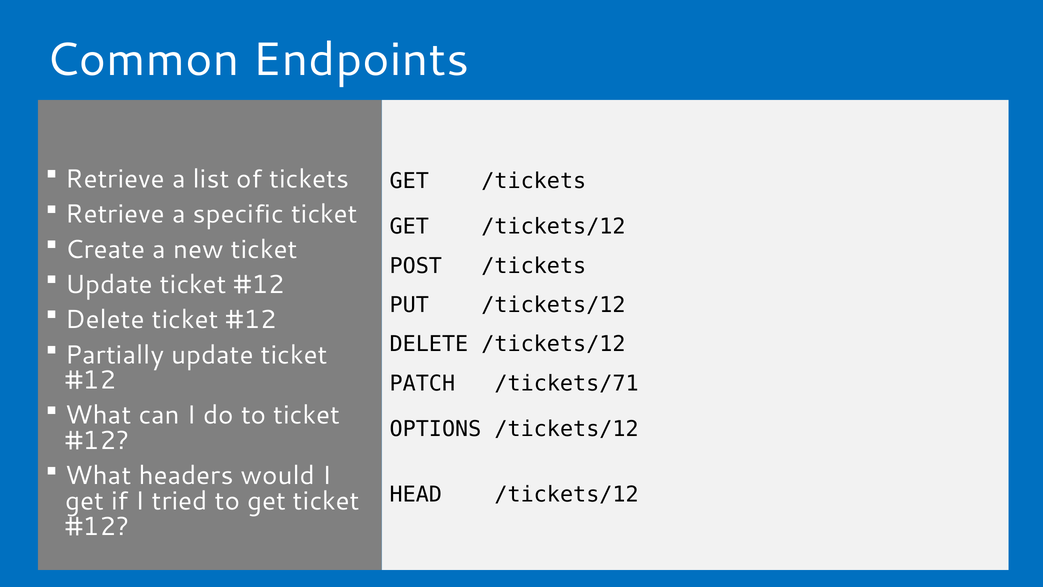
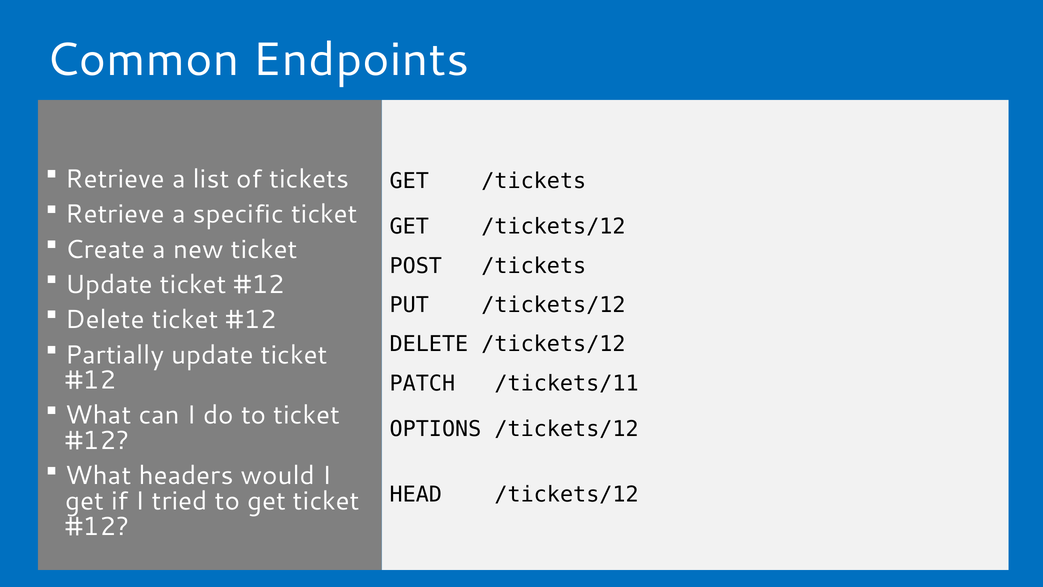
/tickets/71: /tickets/71 -> /tickets/11
